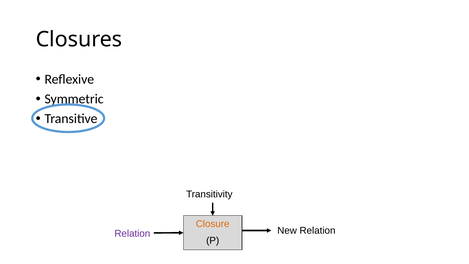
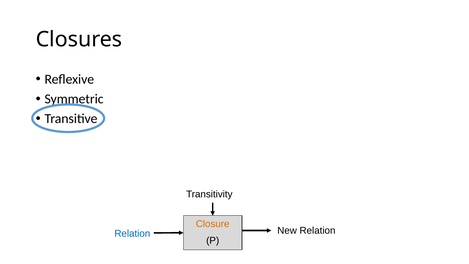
Relation at (132, 233) colour: purple -> blue
